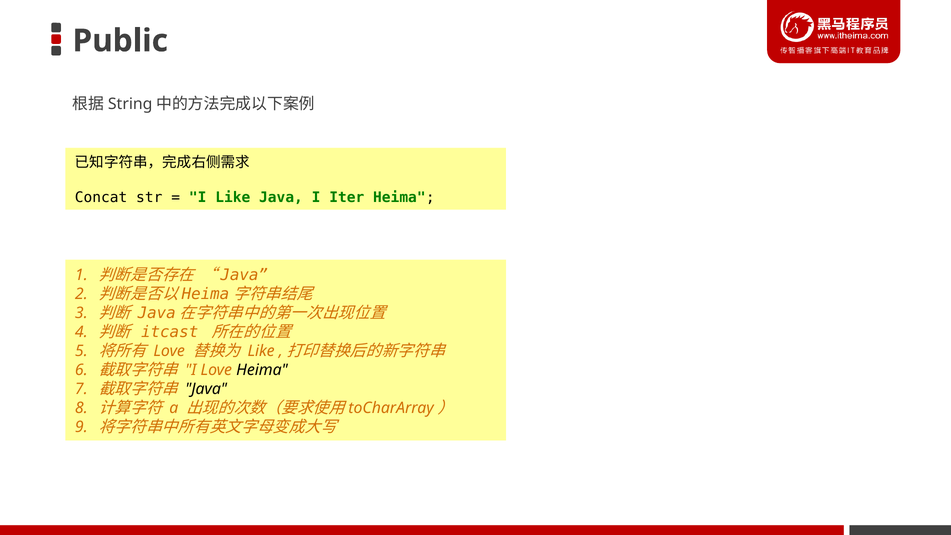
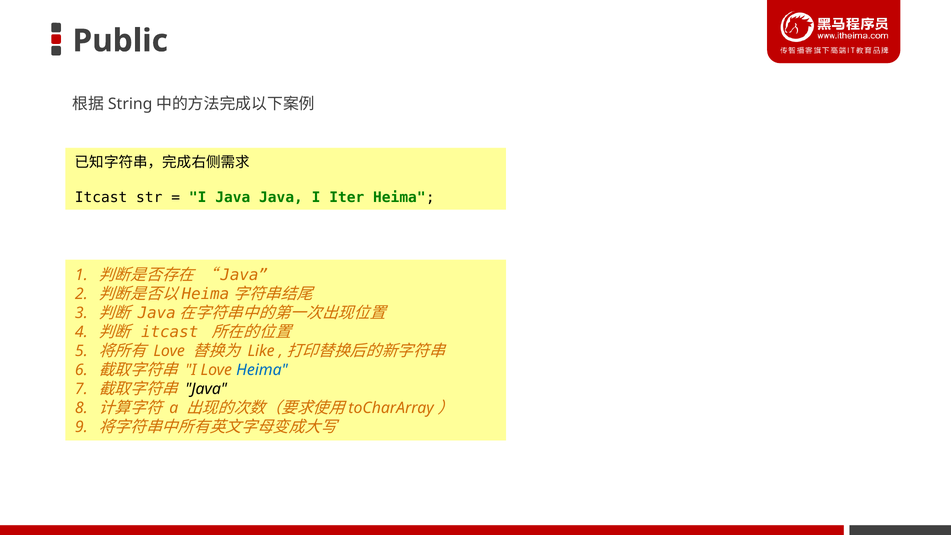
Concat at (101, 197): Concat -> Itcast
I Like: Like -> Java
Heima at (262, 370) colour: black -> blue
